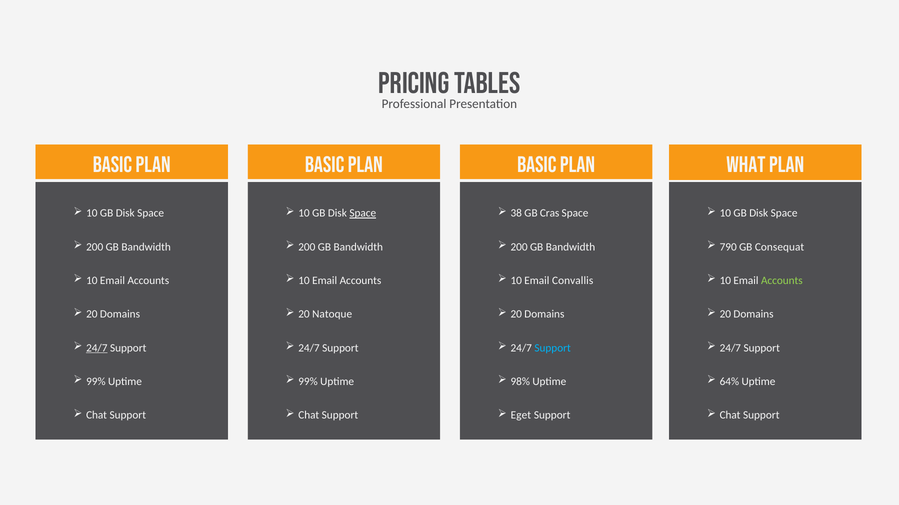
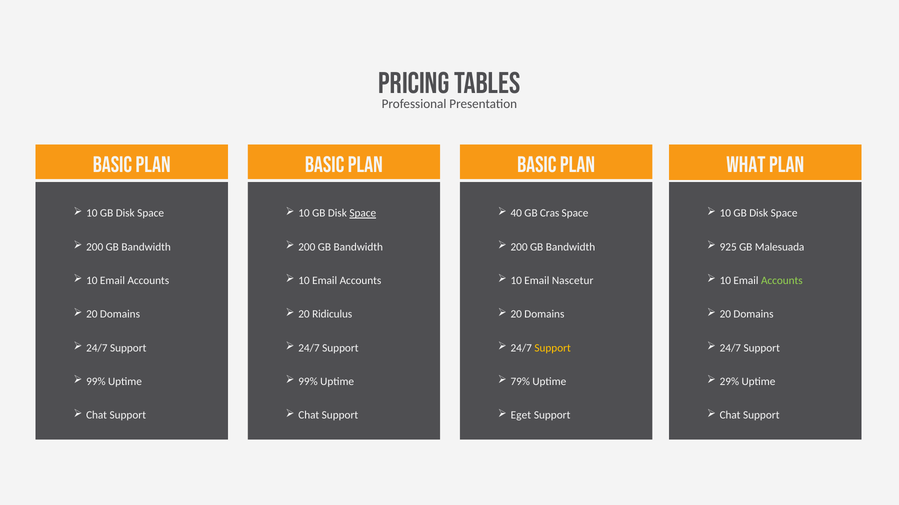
38: 38 -> 40
790: 790 -> 925
Consequat: Consequat -> Malesuada
Convallis: Convallis -> Nascetur
Natoque: Natoque -> Ridiculus
24/7 at (97, 348) underline: present -> none
Support at (553, 348) colour: light blue -> yellow
98%: 98% -> 79%
64%: 64% -> 29%
